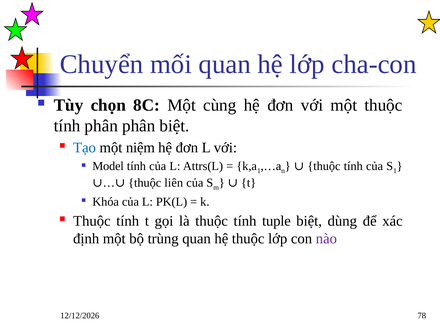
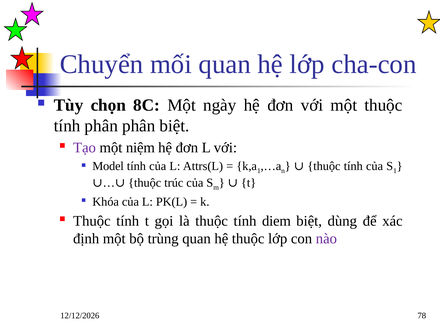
cùng: cùng -> ngày
Tạo colour: blue -> purple
liên: liên -> trúc
tuple: tuple -> diem
